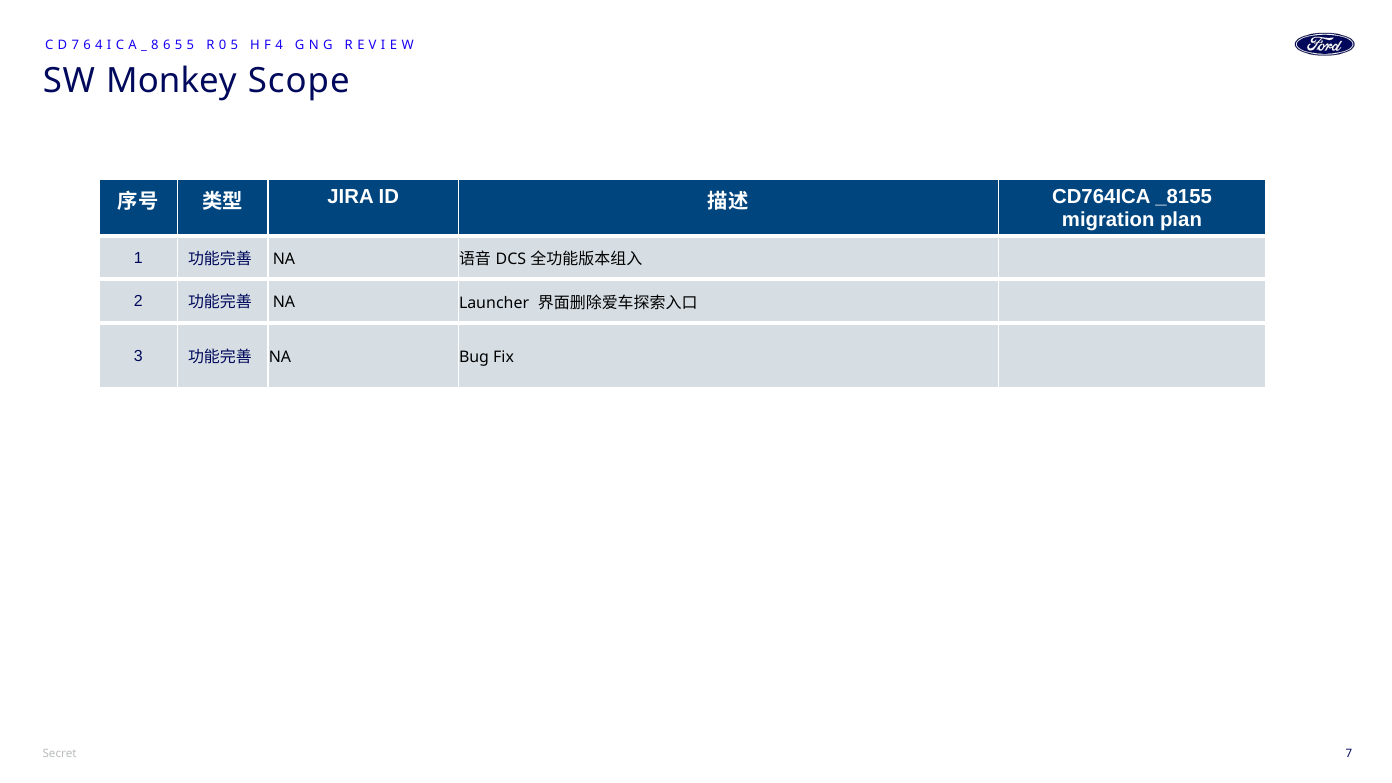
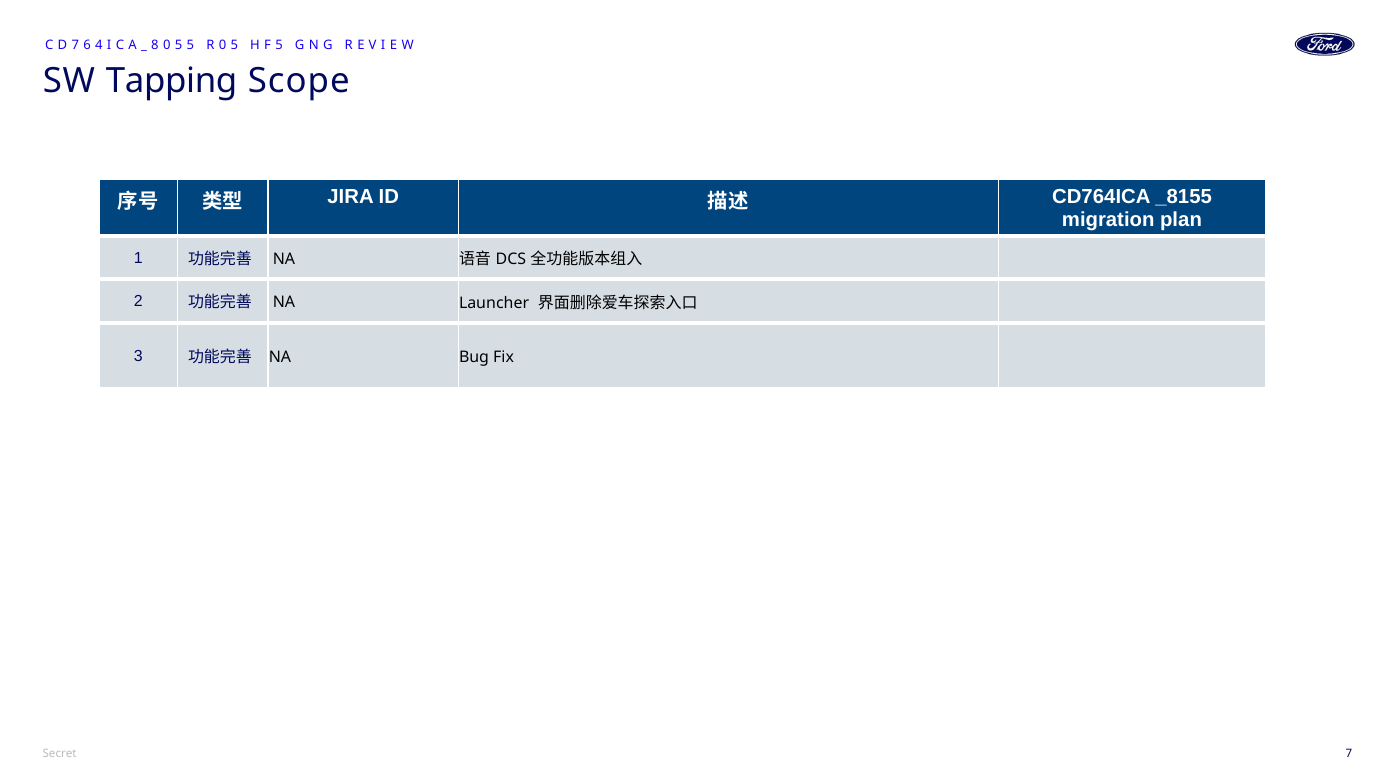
6 at (167, 45): 6 -> 0
4 at (279, 45): 4 -> 5
Monkey: Monkey -> Tapping
